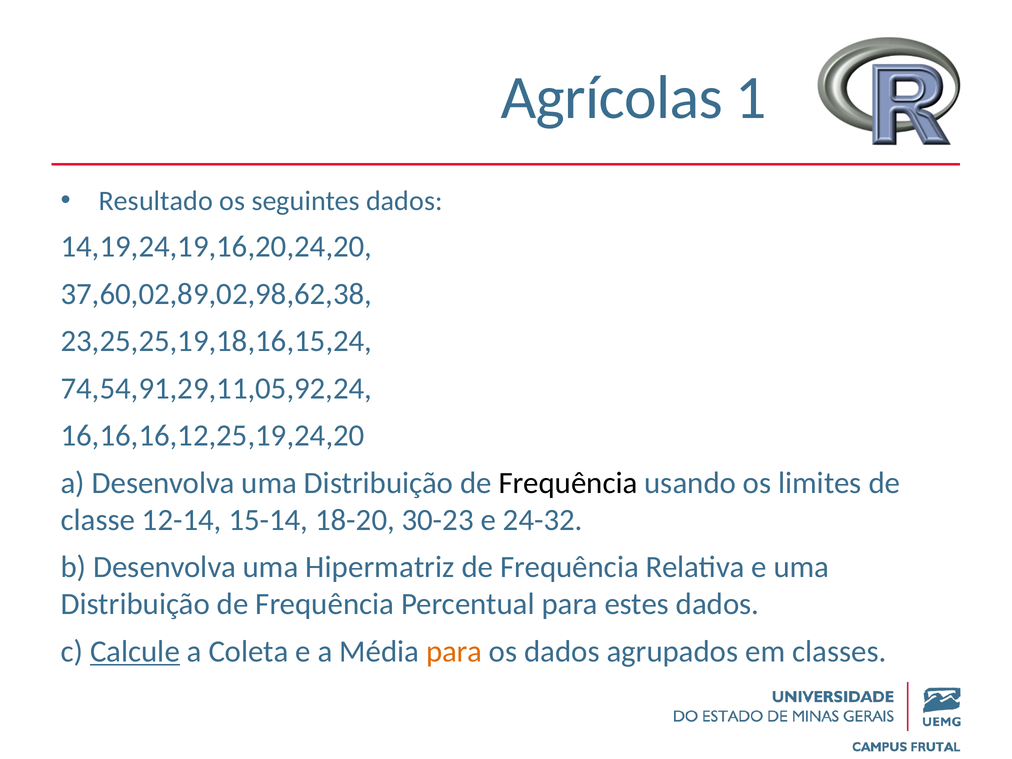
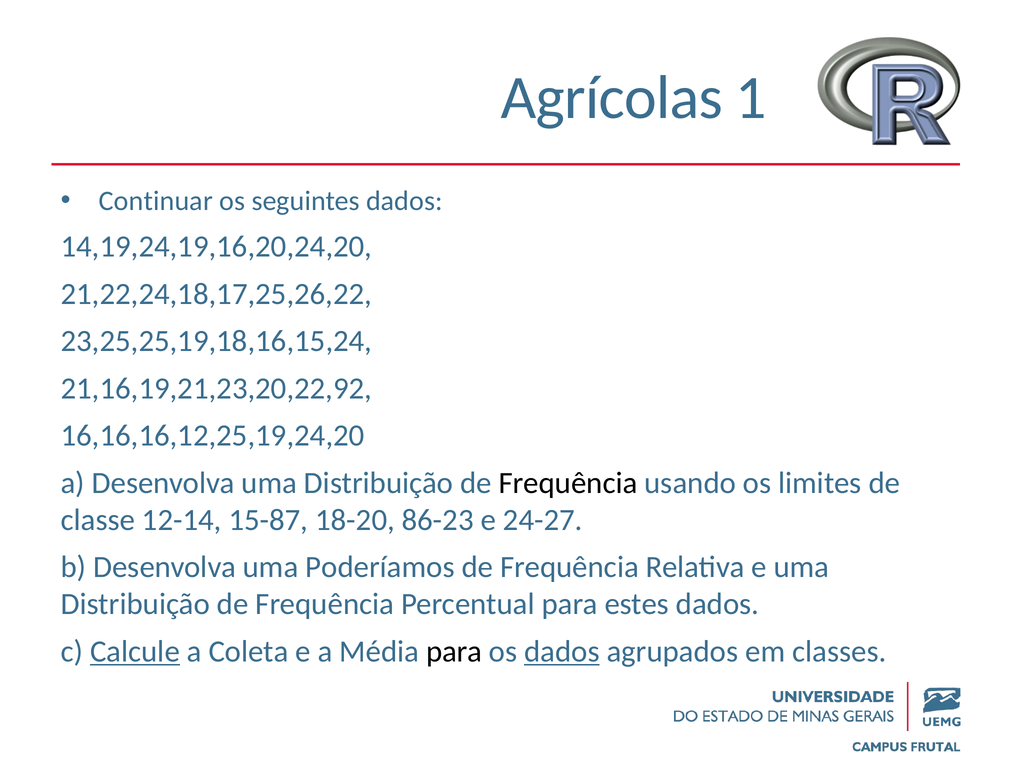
Resultado: Resultado -> Continuar
37,60,02,89,02,98,62,38: 37,60,02,89,02,98,62,38 -> 21,22,24,18,17,25,26,22
74,54,91,29,11,05,92,24: 74,54,91,29,11,05,92,24 -> 21,16,19,21,23,20,22,92
15-14: 15-14 -> 15-87
30-23: 30-23 -> 86-23
24-32: 24-32 -> 24-27
Hipermatriz: Hipermatriz -> Poderíamos
para at (454, 651) colour: orange -> black
dados at (562, 651) underline: none -> present
